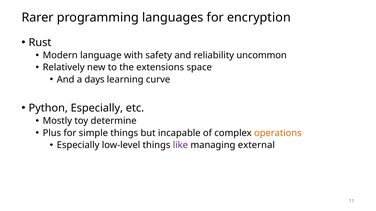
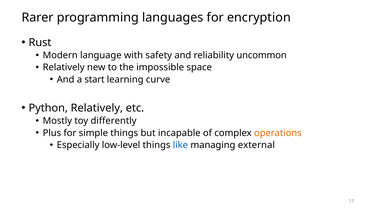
extensions: extensions -> impossible
days: days -> start
Python Especially: Especially -> Relatively
determine: determine -> differently
like colour: purple -> blue
